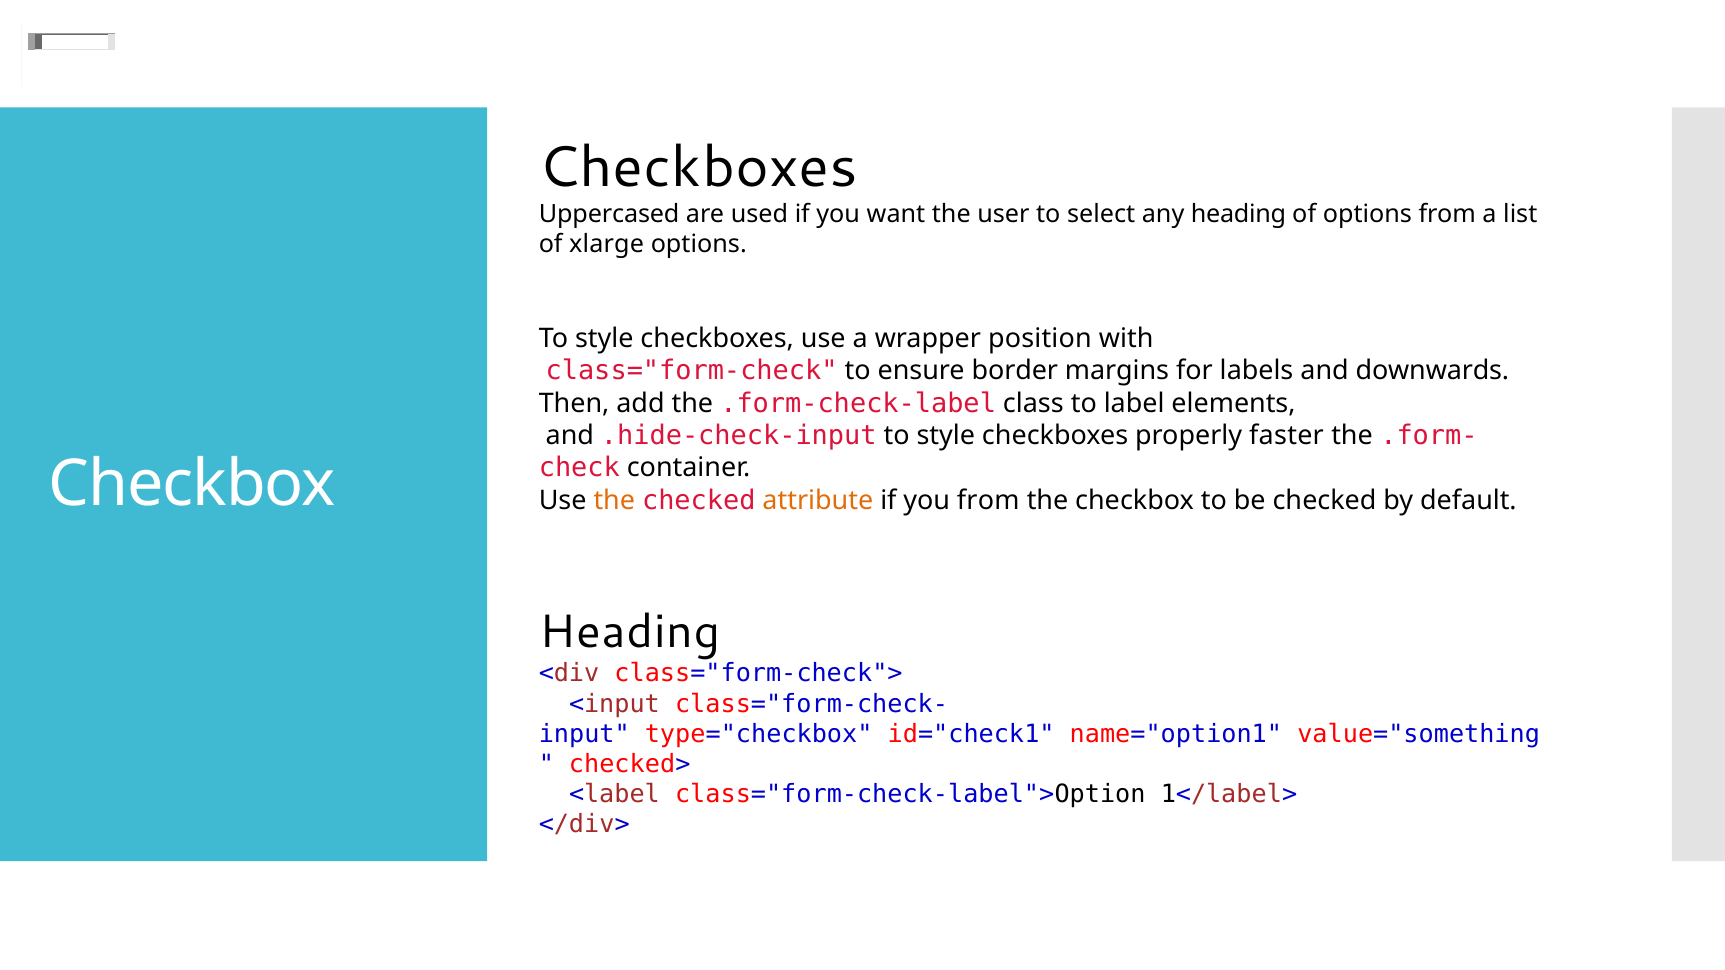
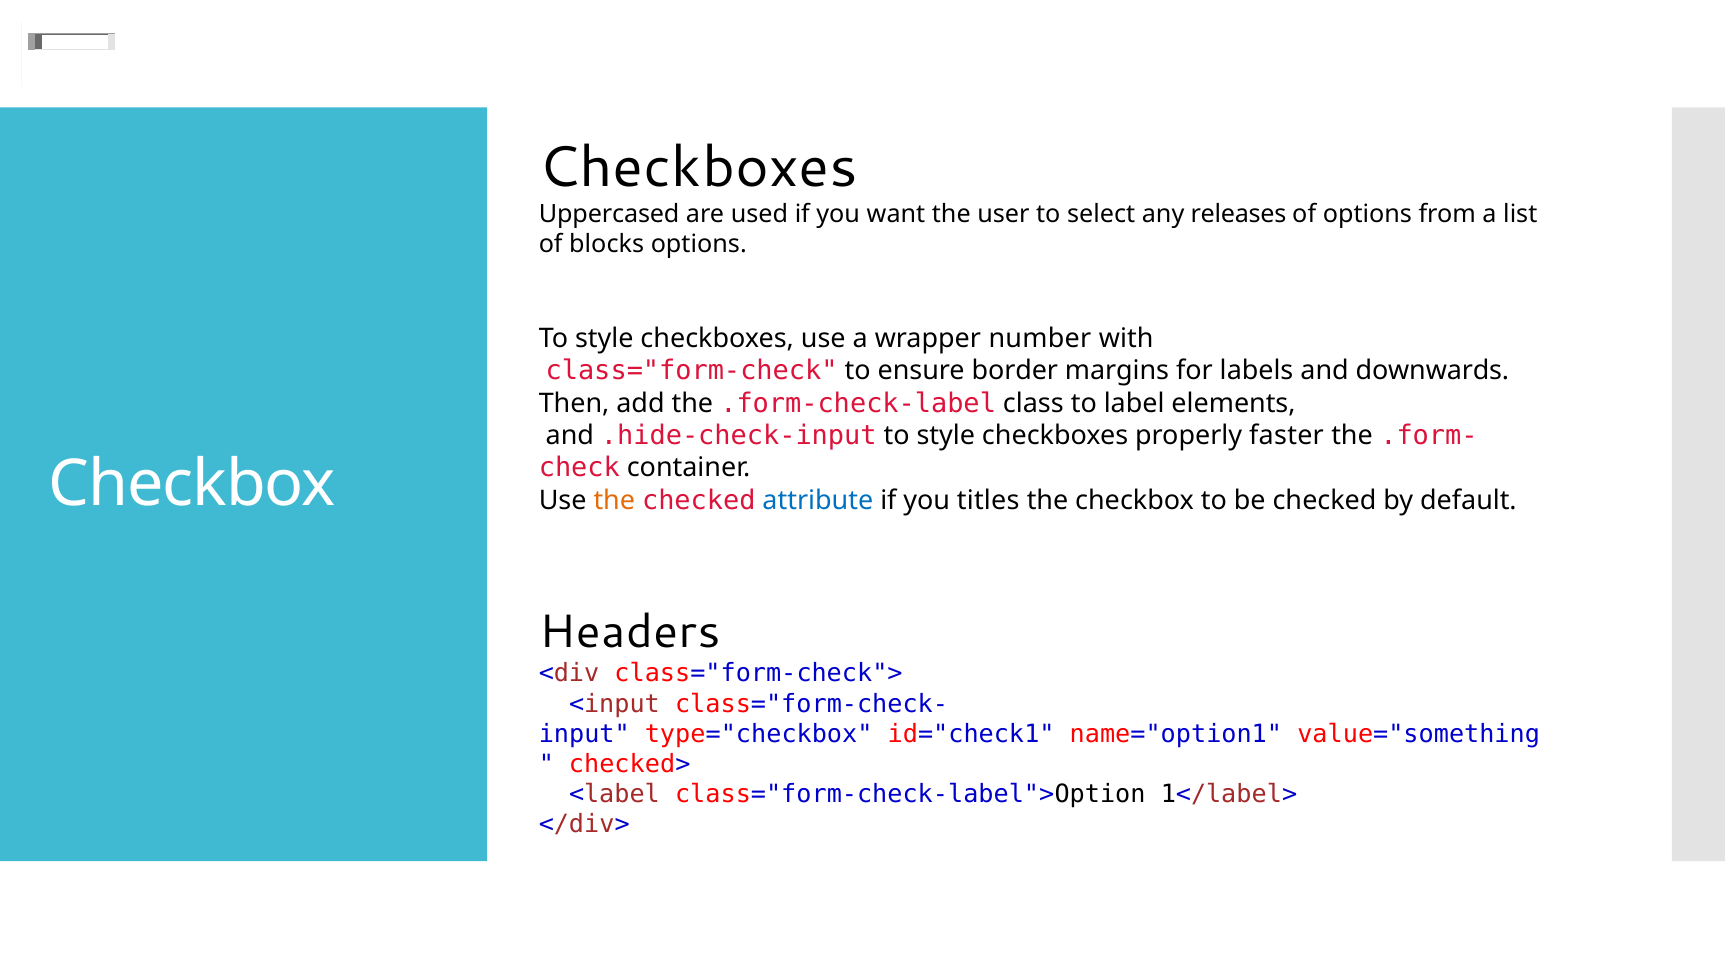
any heading: heading -> releases
xlarge: xlarge -> blocks
position: position -> number
attribute colour: orange -> blue
you from: from -> titles
Heading at (630, 632): Heading -> Headers
